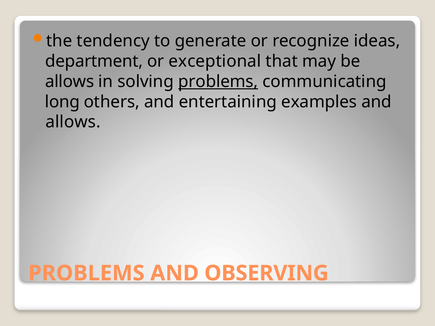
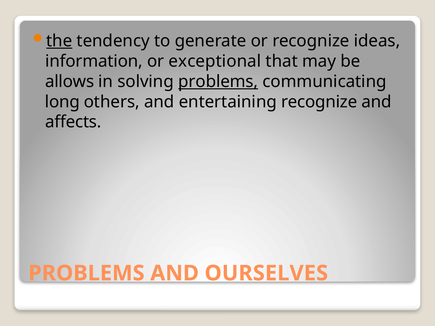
the underline: none -> present
department: department -> information
entertaining examples: examples -> recognize
allows at (73, 122): allows -> affects
OBSERVING: OBSERVING -> OURSELVES
